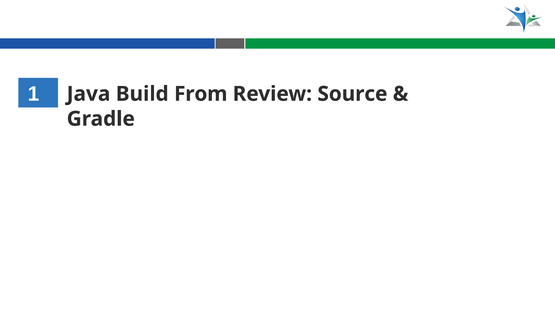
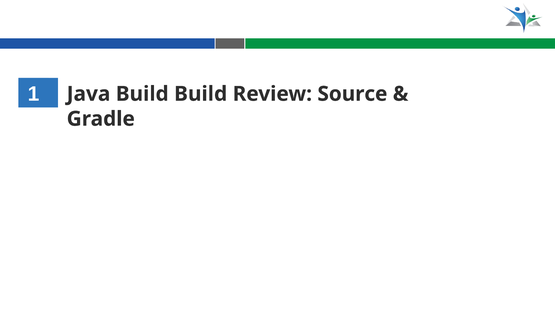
Build From: From -> Build
